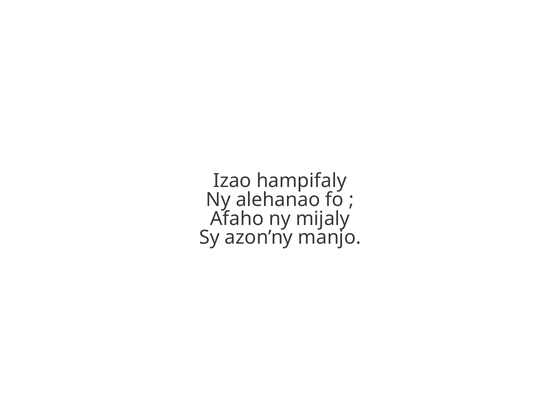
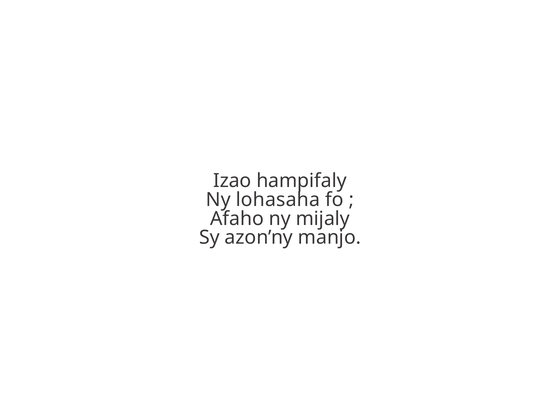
alehanao: alehanao -> lohasaha
